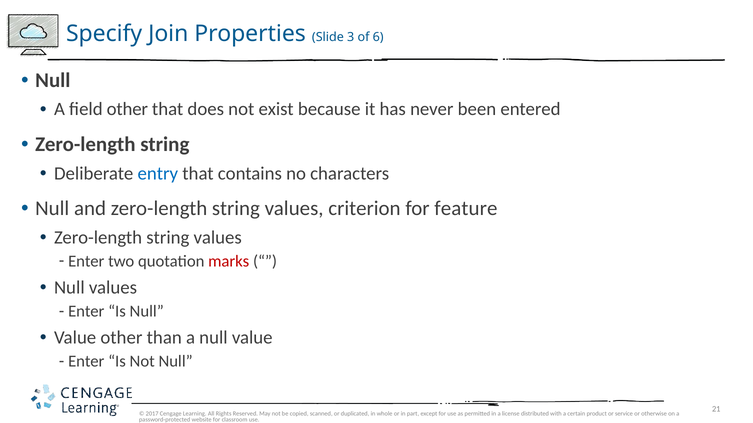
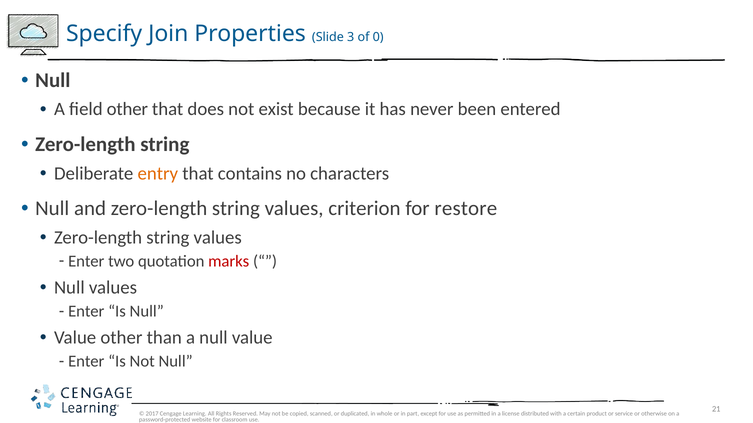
6: 6 -> 0
entry colour: blue -> orange
feature: feature -> restore
